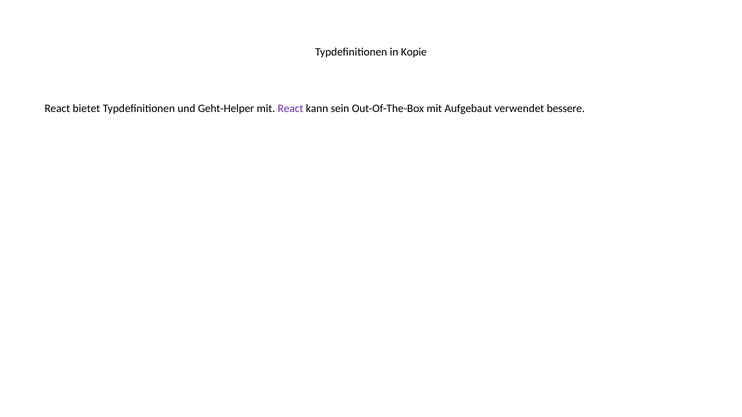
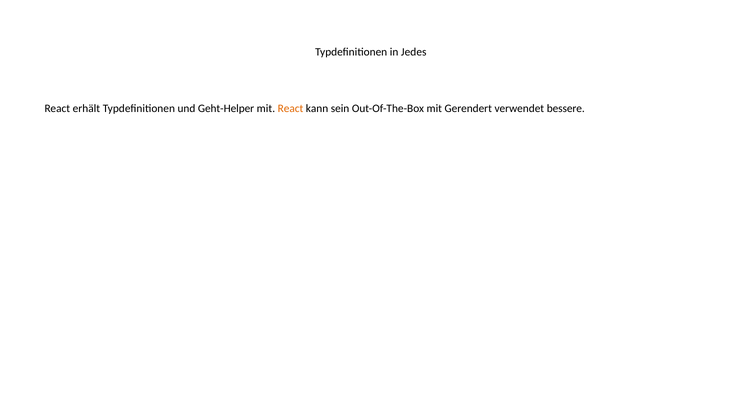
Kopie: Kopie -> Jedes
bietet: bietet -> erhält
React at (291, 109) colour: purple -> orange
Aufgebaut: Aufgebaut -> Gerendert
